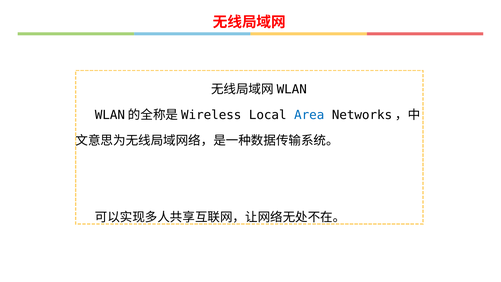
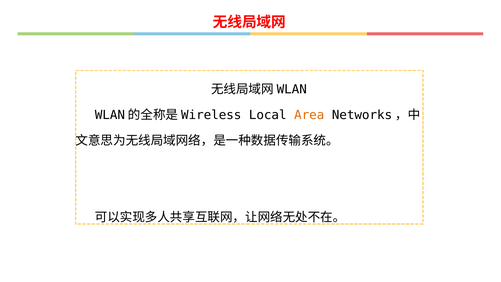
Area colour: blue -> orange
